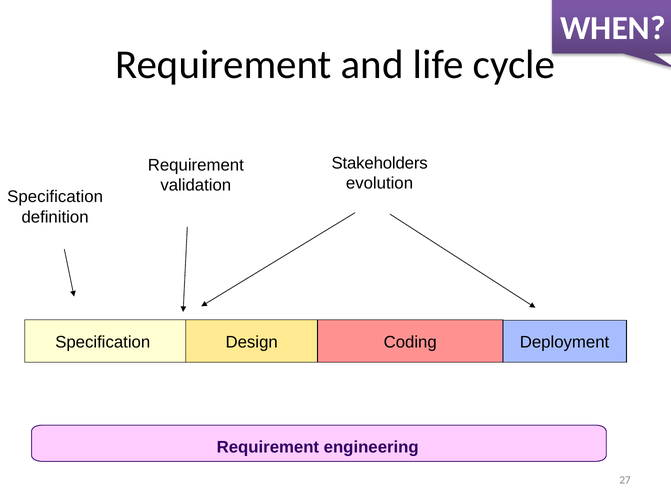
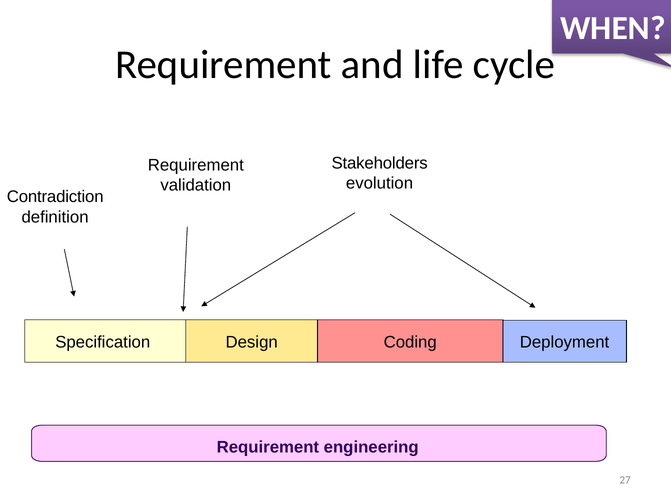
Specification at (55, 197): Specification -> Contradiction
